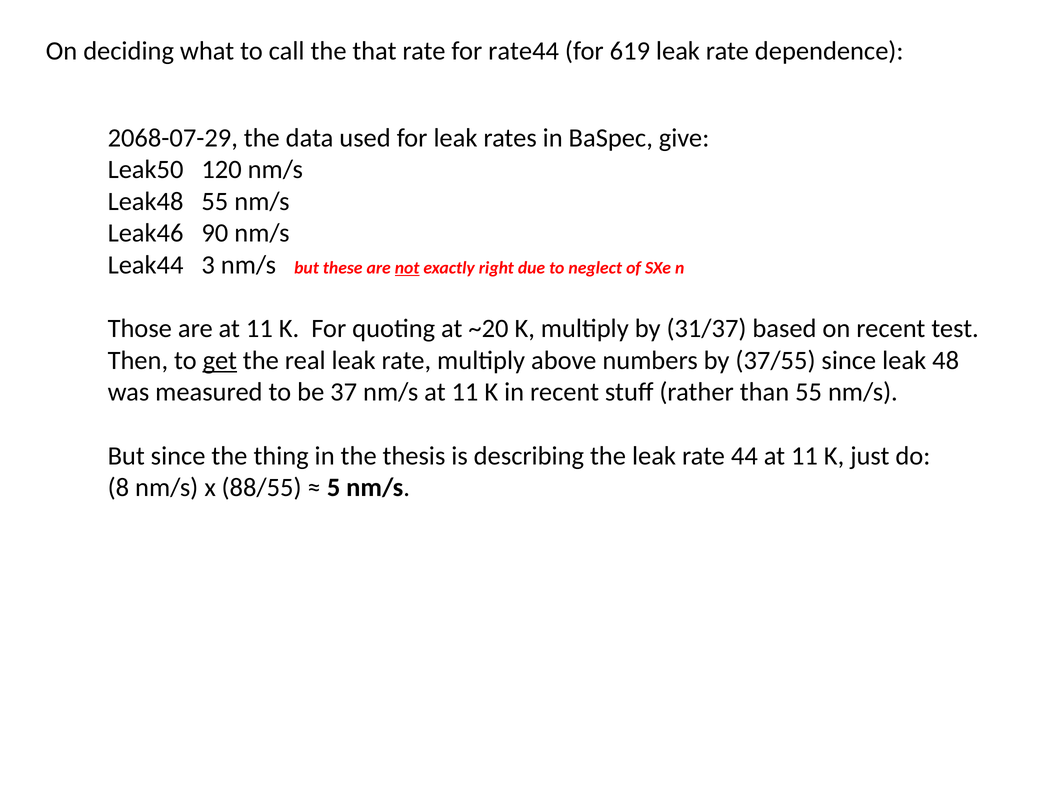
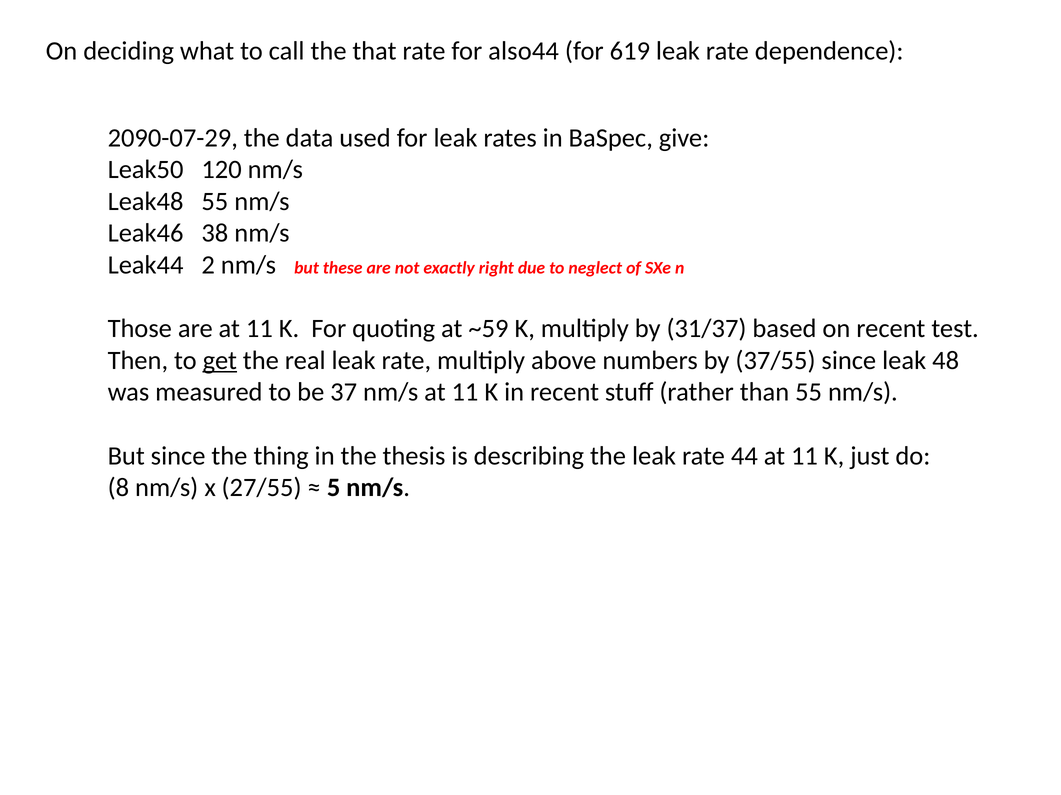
rate44: rate44 -> also44
2068-07-29: 2068-07-29 -> 2090-07-29
90: 90 -> 38
3: 3 -> 2
not underline: present -> none
~20: ~20 -> ~59
88/55: 88/55 -> 27/55
